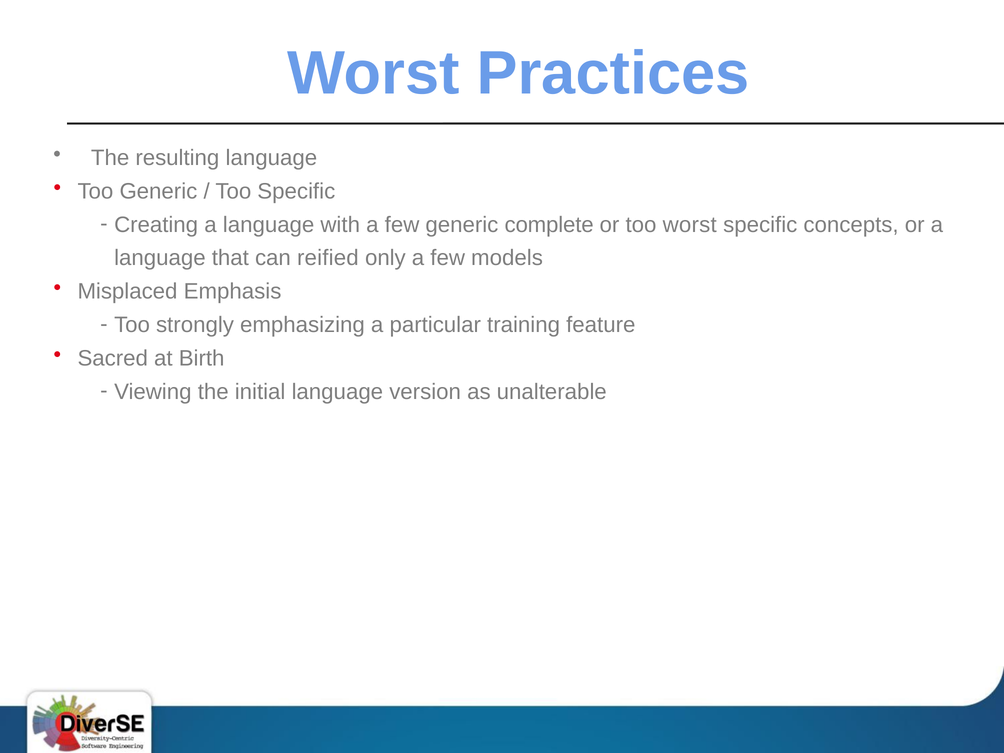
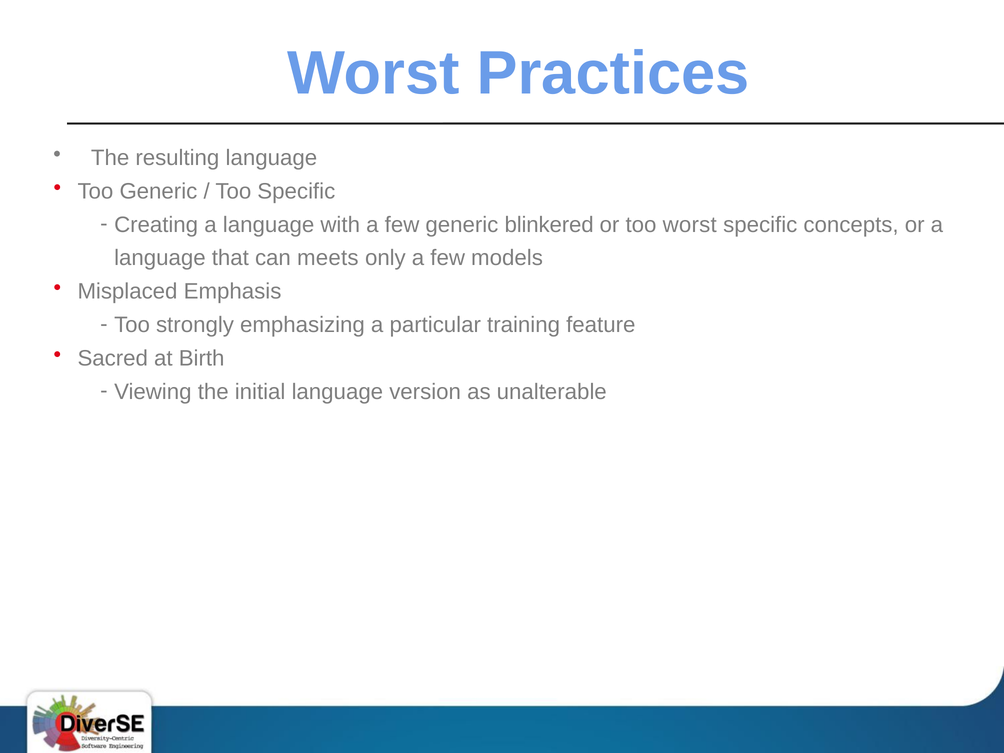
complete: complete -> blinkered
reified: reified -> meets
